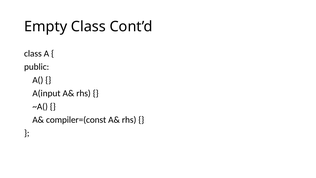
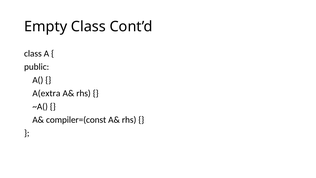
A(input: A(input -> A(extra
